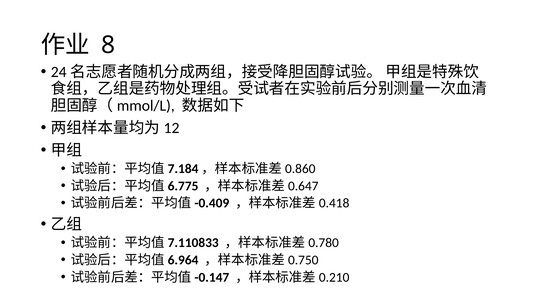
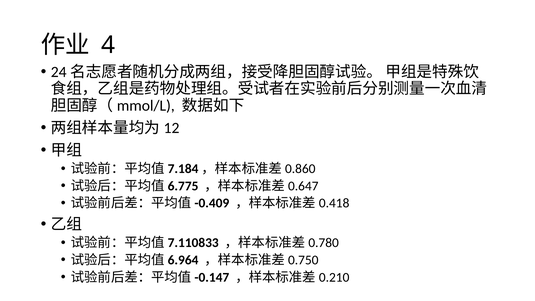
8: 8 -> 4
